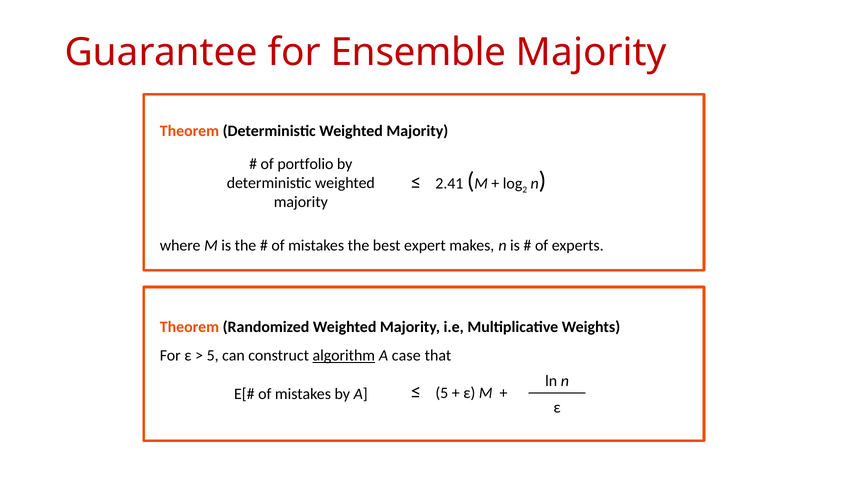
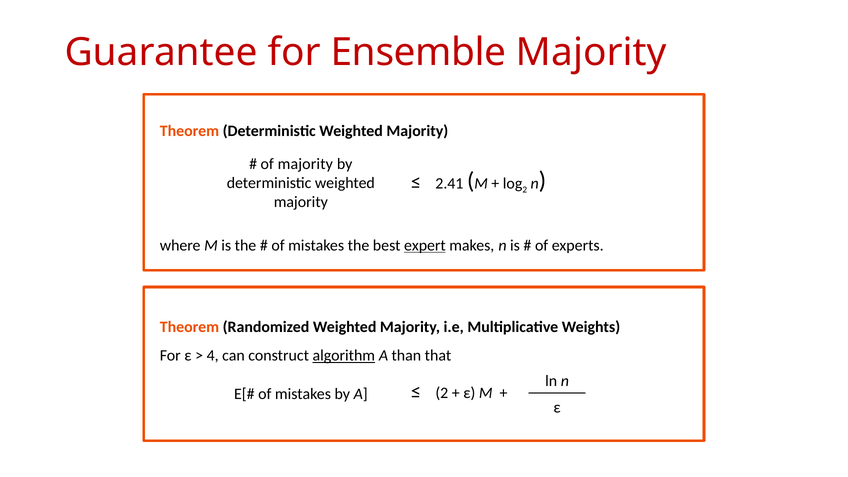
of portfolio: portfolio -> majority
expert underline: none -> present
5 at (213, 355): 5 -> 4
case: case -> than
5 at (442, 393): 5 -> 2
